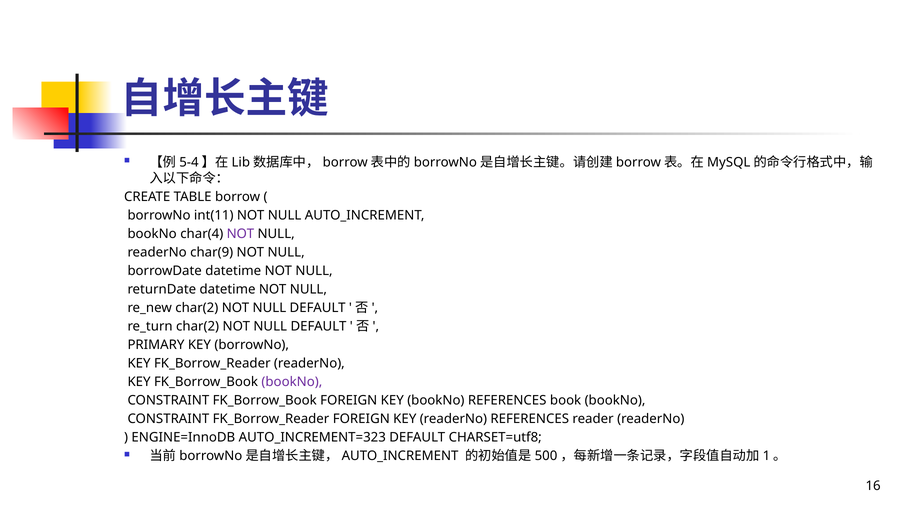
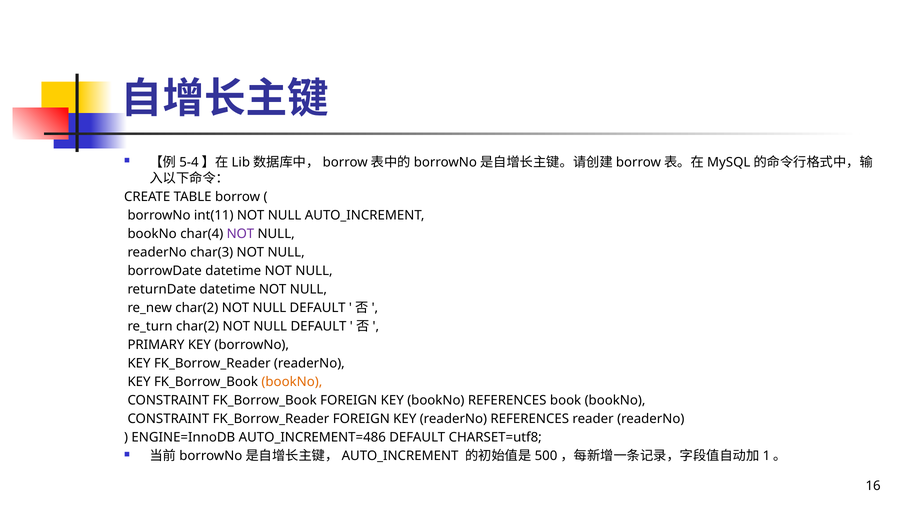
char(9: char(9 -> char(3
bookNo at (292, 382) colour: purple -> orange
AUTO_INCREMENT=323: AUTO_INCREMENT=323 -> AUTO_INCREMENT=486
